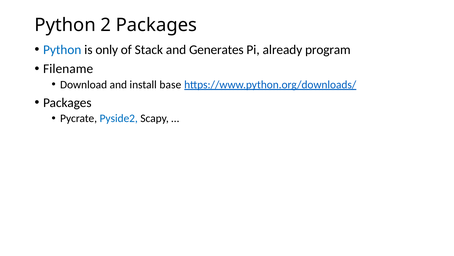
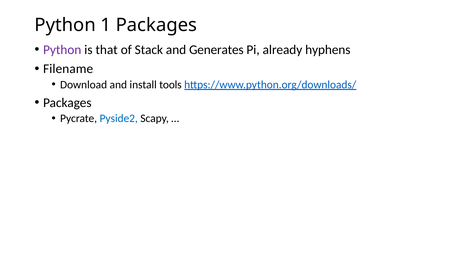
2: 2 -> 1
Python at (62, 50) colour: blue -> purple
only: only -> that
program: program -> hyphens
base: base -> tools
